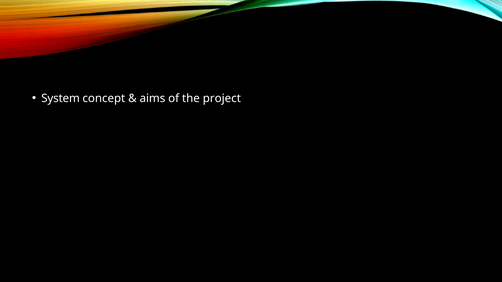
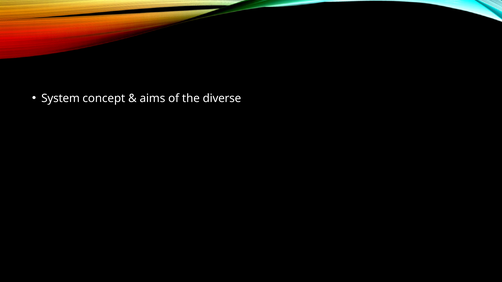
project: project -> diverse
